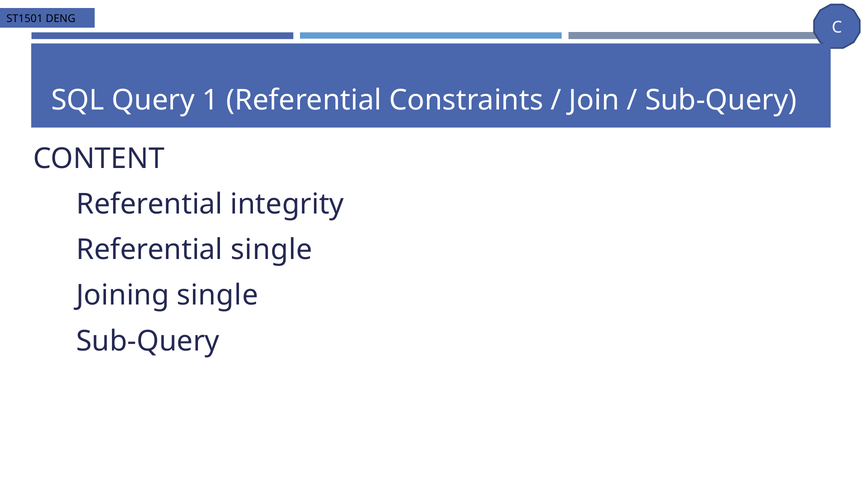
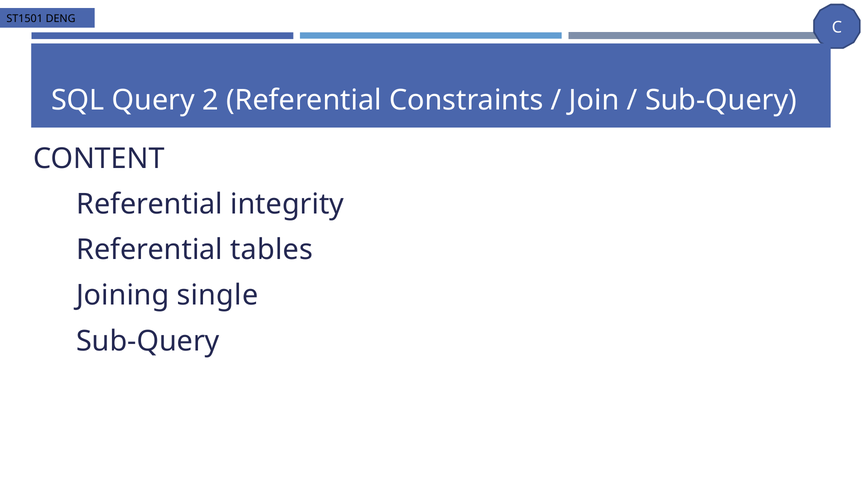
1: 1 -> 2
Referential single: single -> tables
